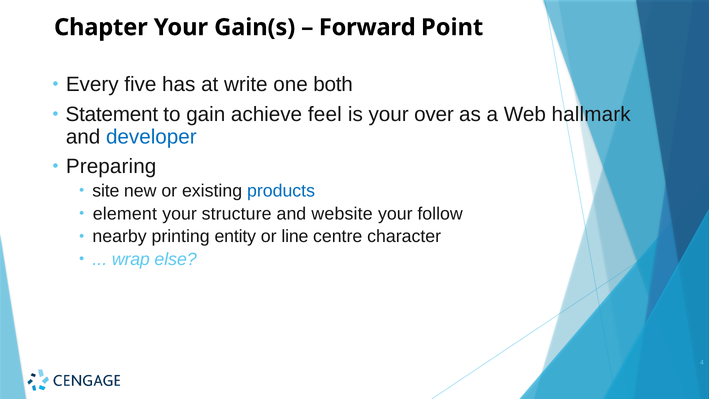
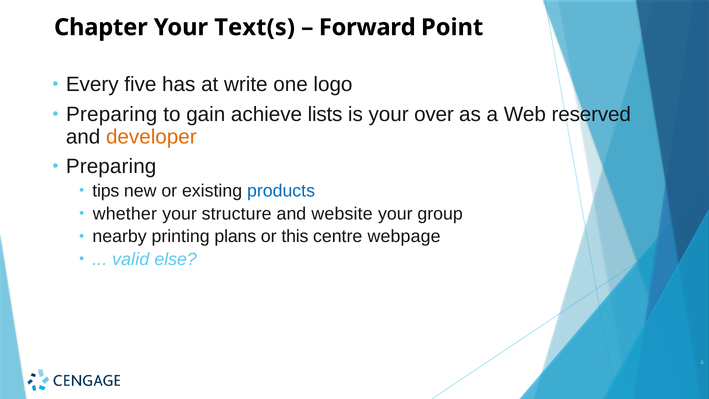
Gain(s: Gain(s -> Text(s
both: both -> logo
Statement at (112, 114): Statement -> Preparing
feel: feel -> lists
hallmark: hallmark -> reserved
developer colour: blue -> orange
site: site -> tips
element: element -> whether
follow: follow -> group
entity: entity -> plans
line: line -> this
character: character -> webpage
wrap: wrap -> valid
